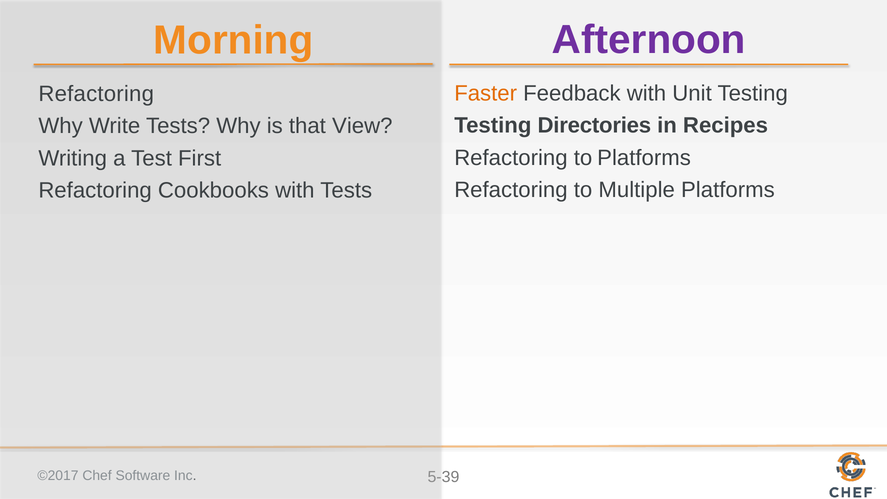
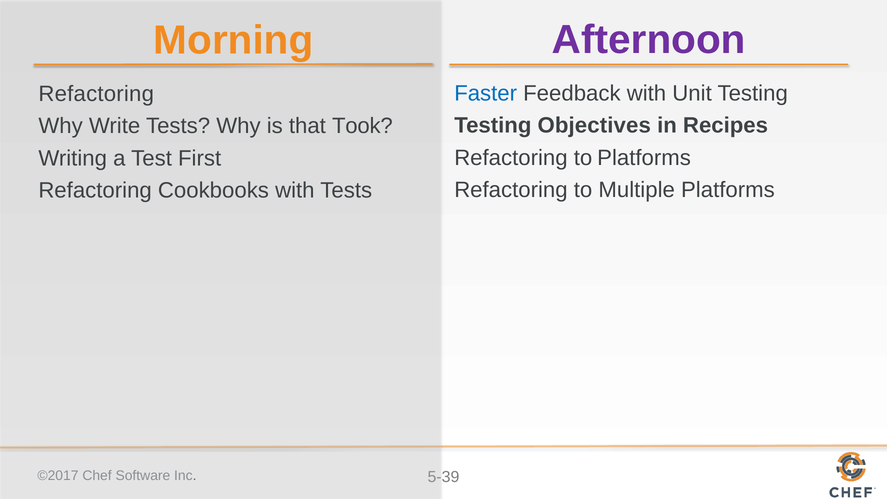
Faster colour: orange -> blue
Directories: Directories -> Objectives
View: View -> Took
